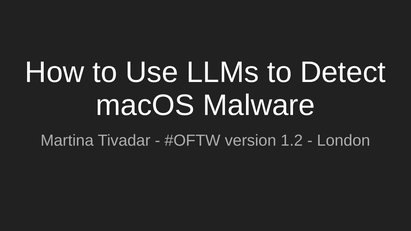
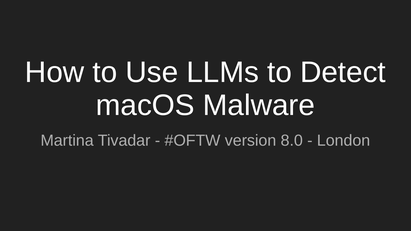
1.2: 1.2 -> 8.0
